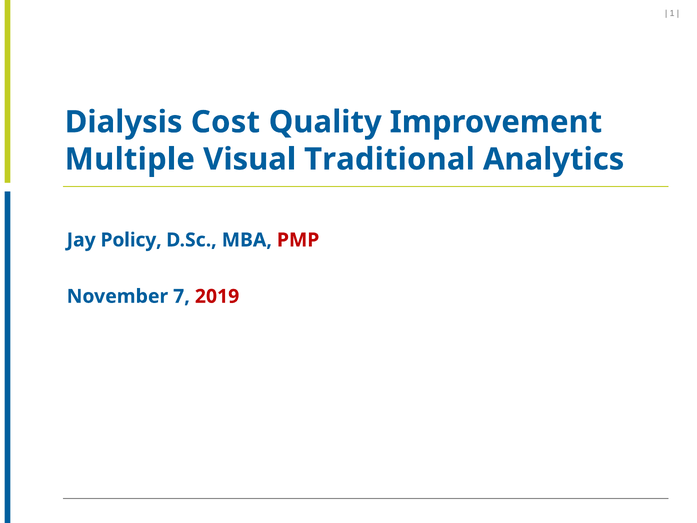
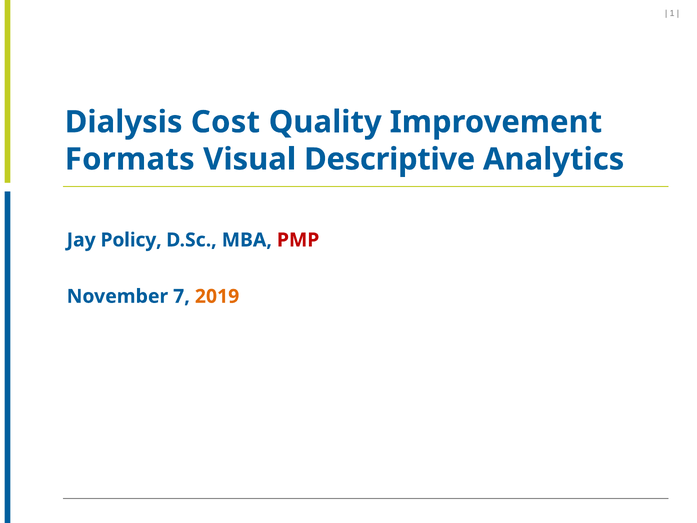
Multiple: Multiple -> Formats
Traditional: Traditional -> Descriptive
2019 colour: red -> orange
